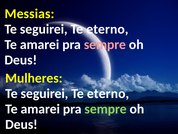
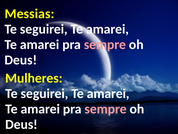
eterno at (107, 29): eterno -> amarei
eterno at (108, 93): eterno -> amarei
sempre at (106, 109) colour: light green -> pink
